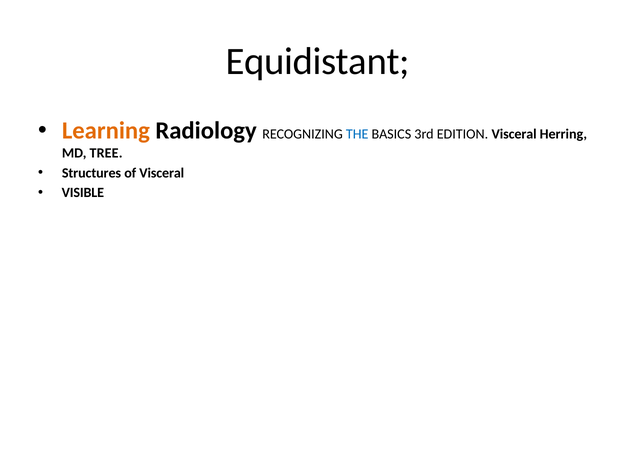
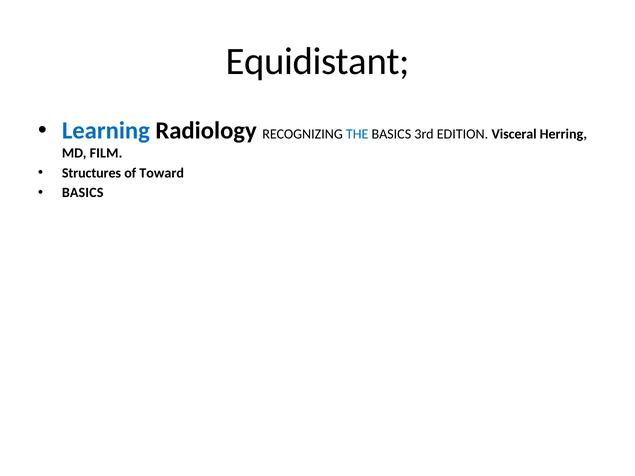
Learning colour: orange -> blue
TREE: TREE -> FILM
of Visceral: Visceral -> Toward
VISIBLE at (83, 193): VISIBLE -> BASICS
